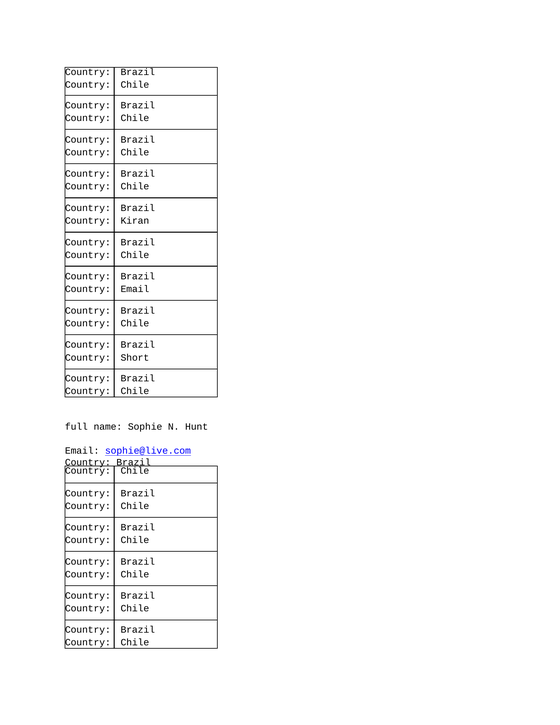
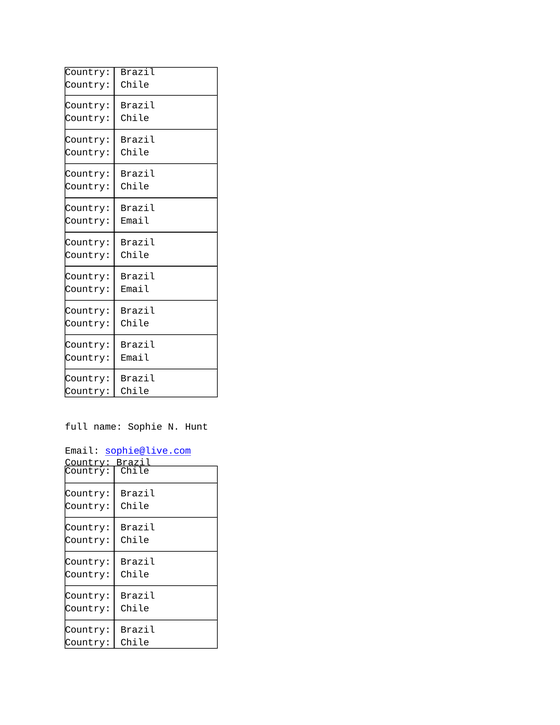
Kiran at (135, 221): Kiran -> Email
Short at (135, 357): Short -> Email
